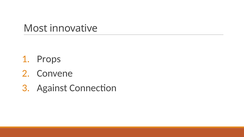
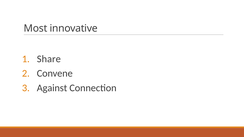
Props: Props -> Share
